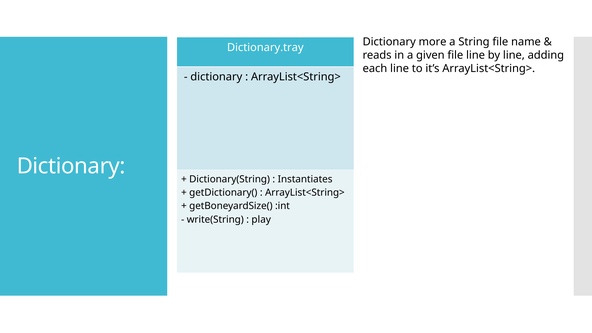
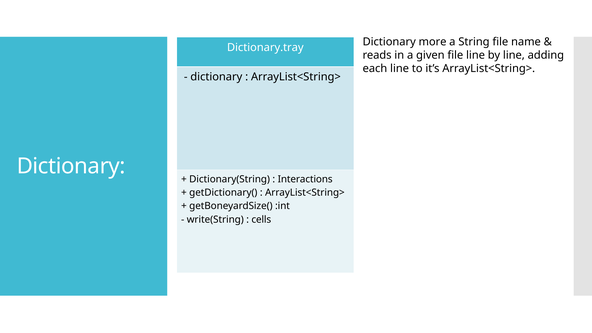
Instantiates: Instantiates -> Interactions
play: play -> cells
